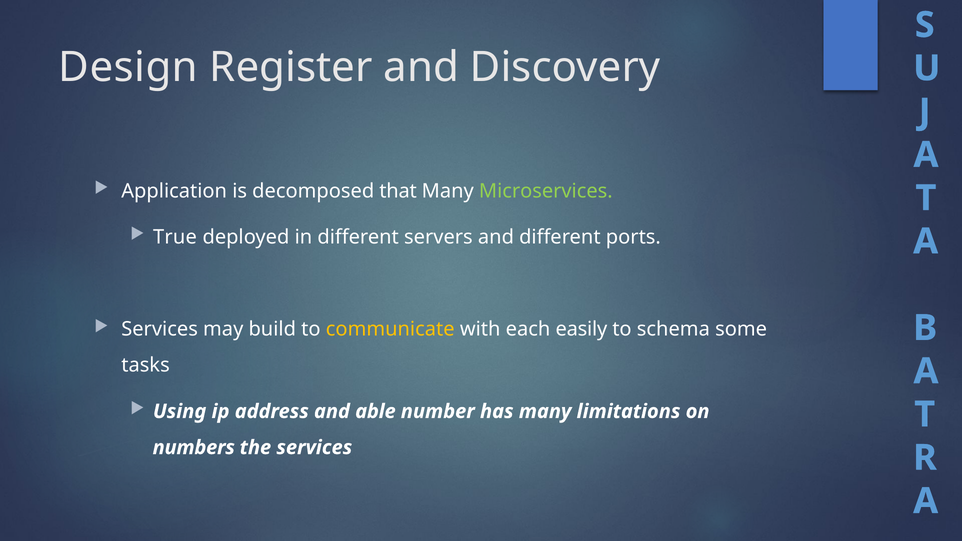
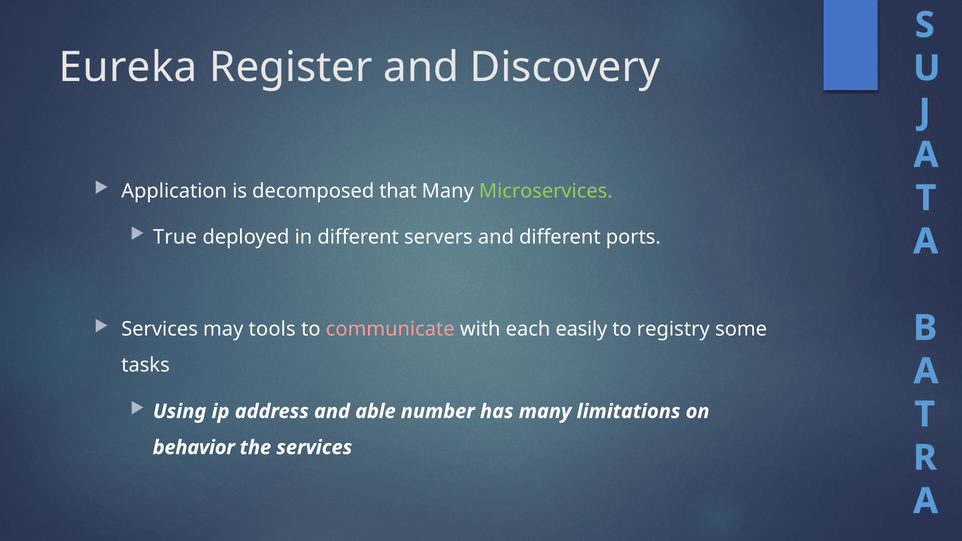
Design: Design -> Eureka
build: build -> tools
communicate colour: yellow -> pink
schema: schema -> registry
numbers: numbers -> behavior
